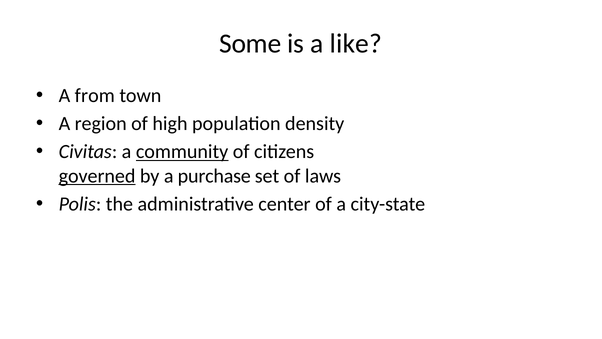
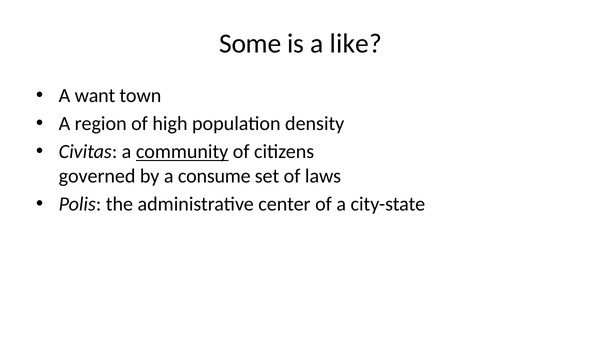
from: from -> want
governed underline: present -> none
purchase: purchase -> consume
